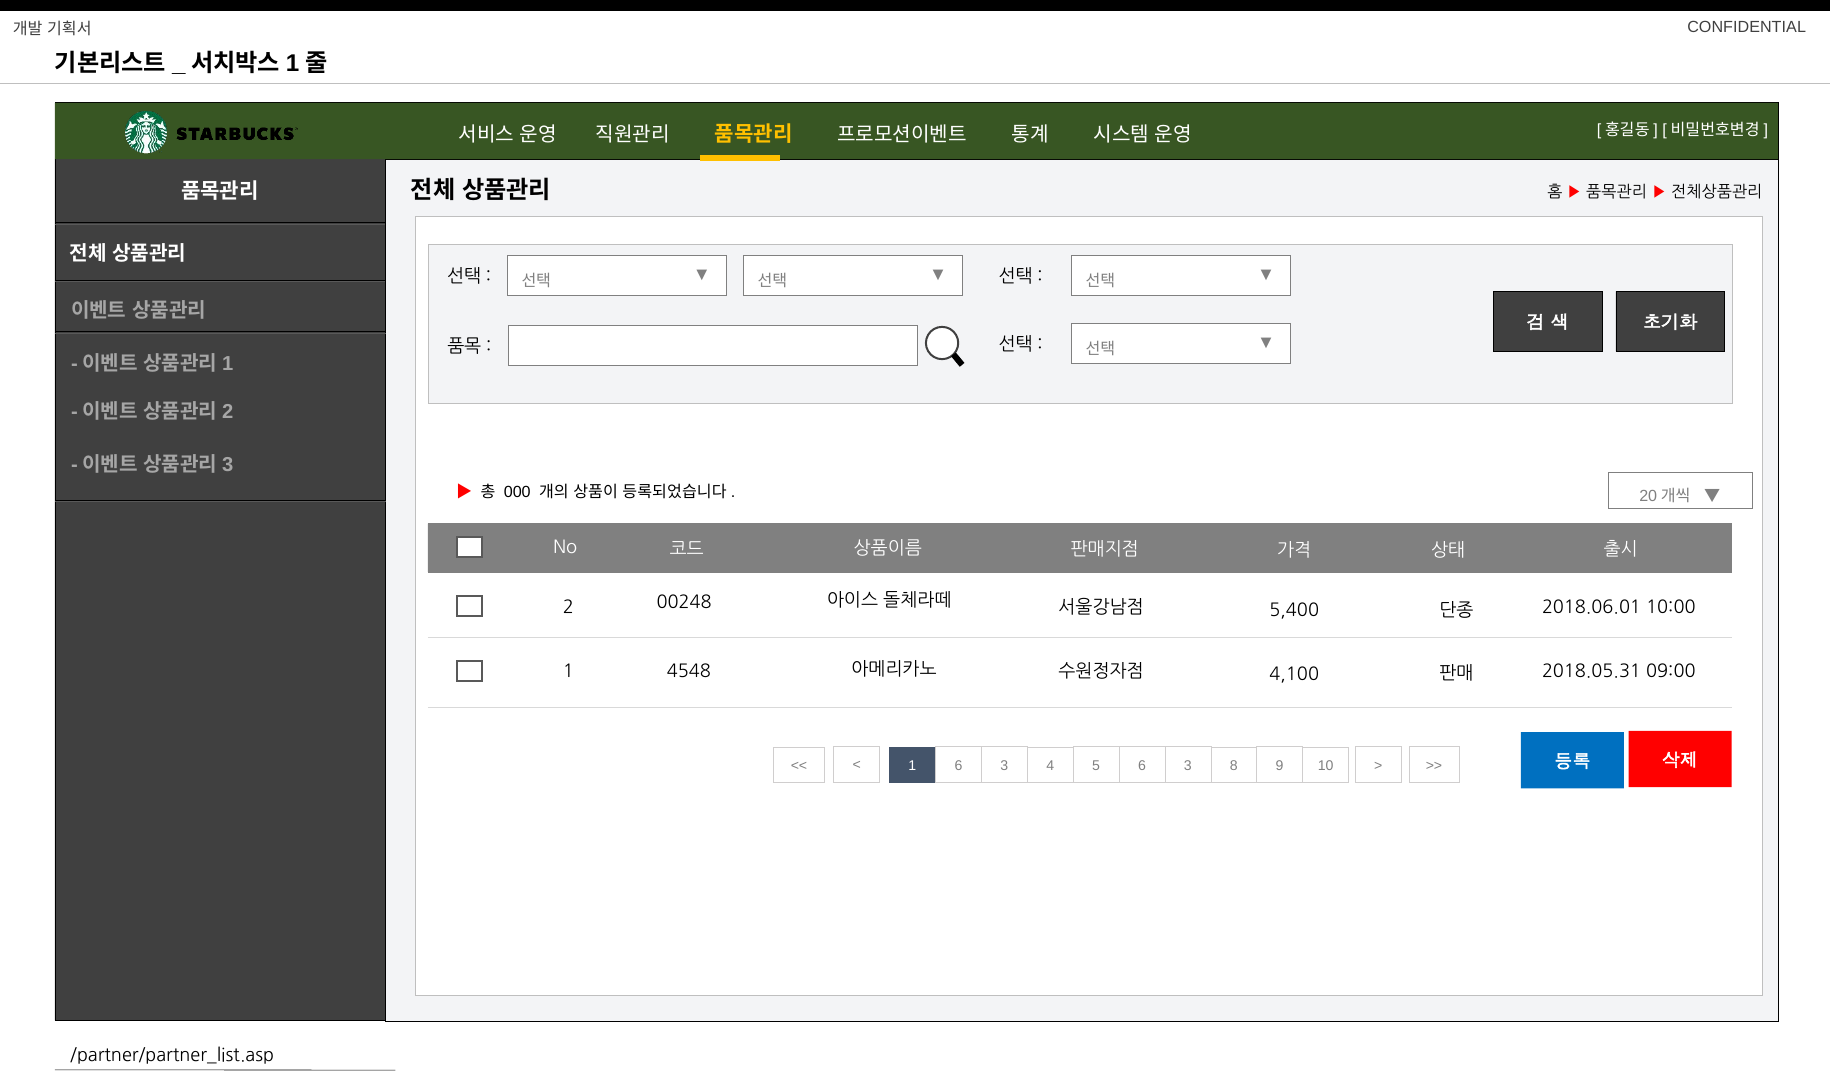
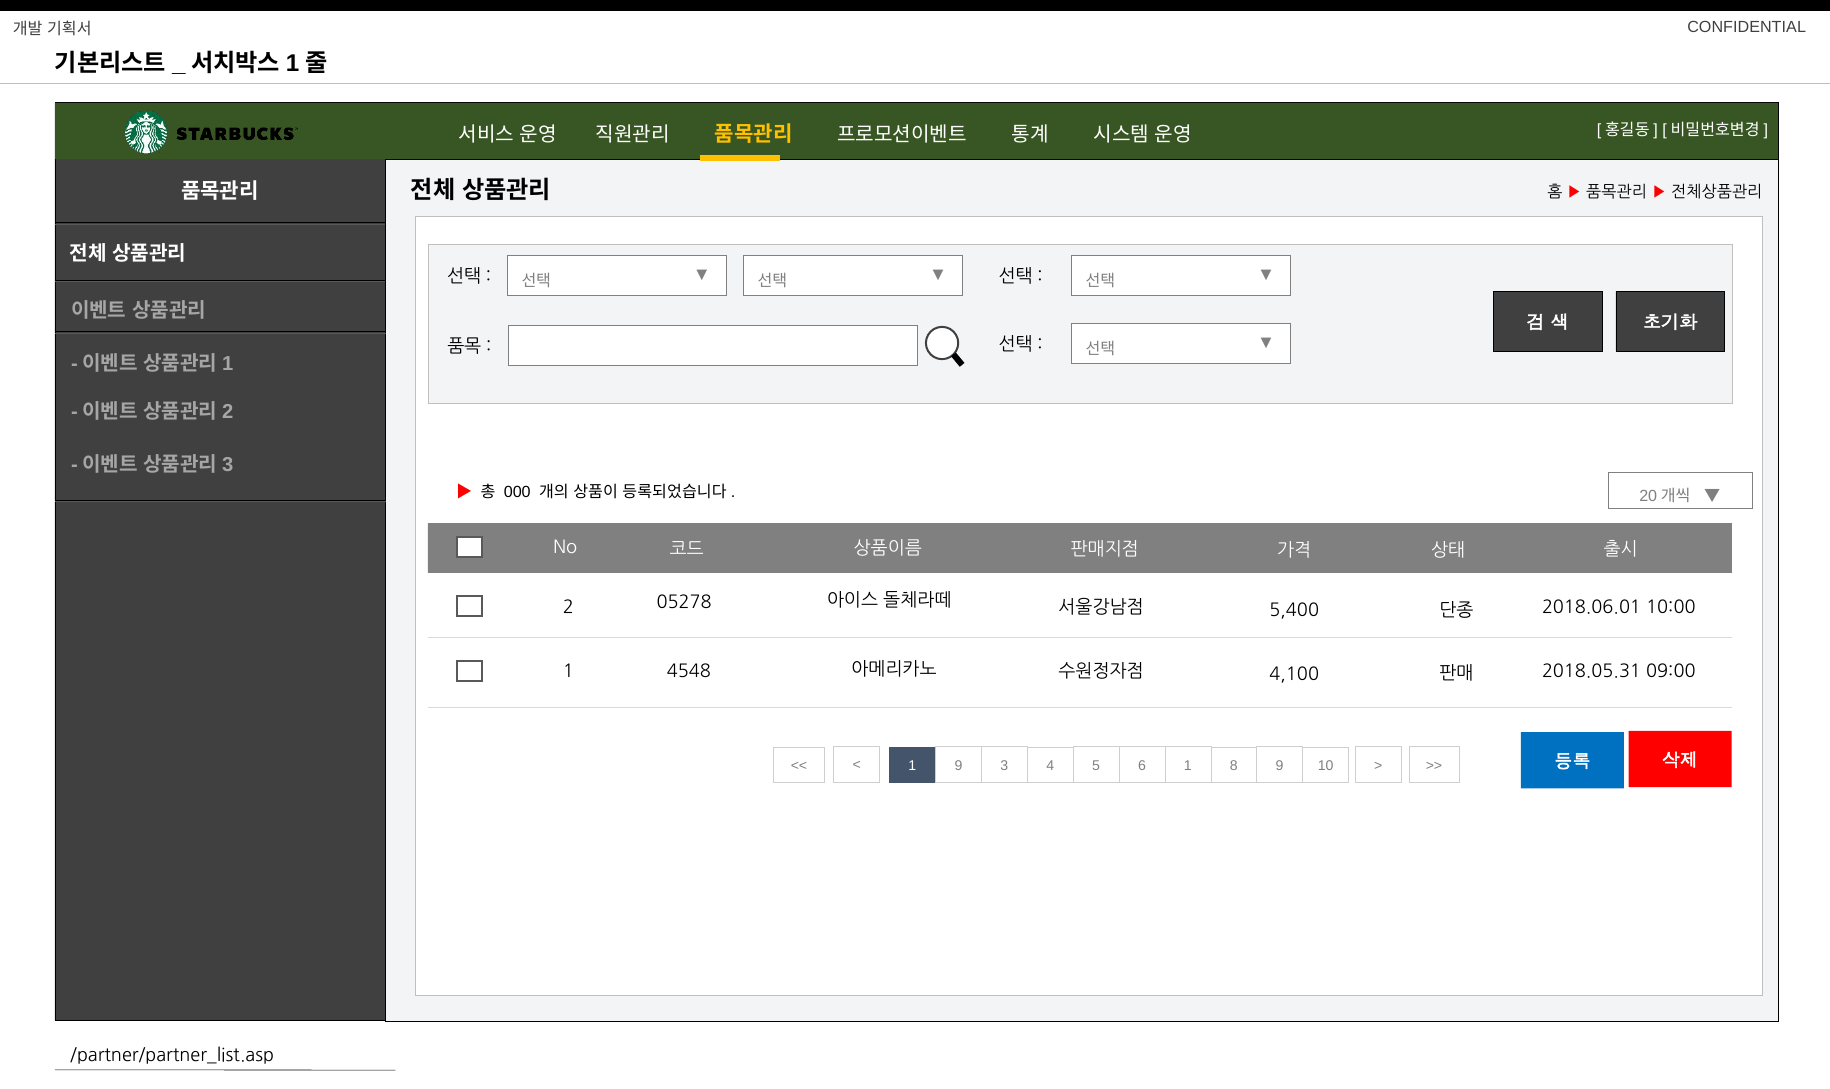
00248: 00248 -> 05278
1 6: 6 -> 9
5 6 3: 3 -> 1
